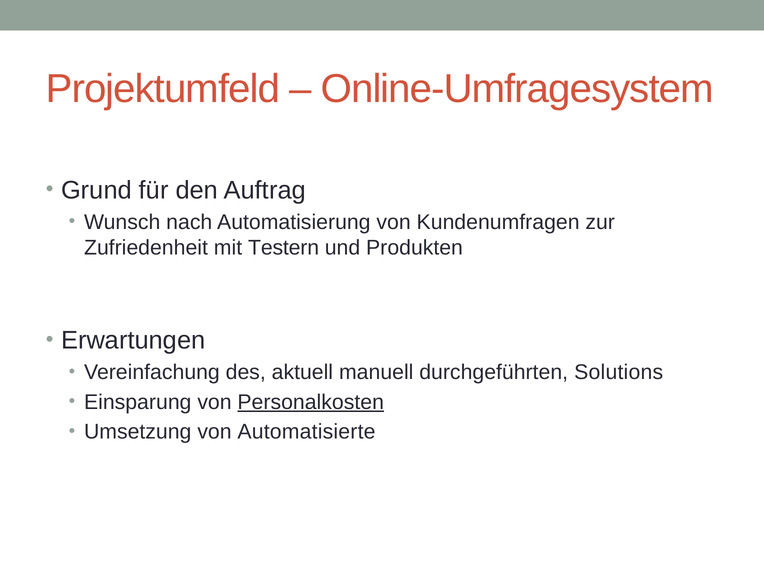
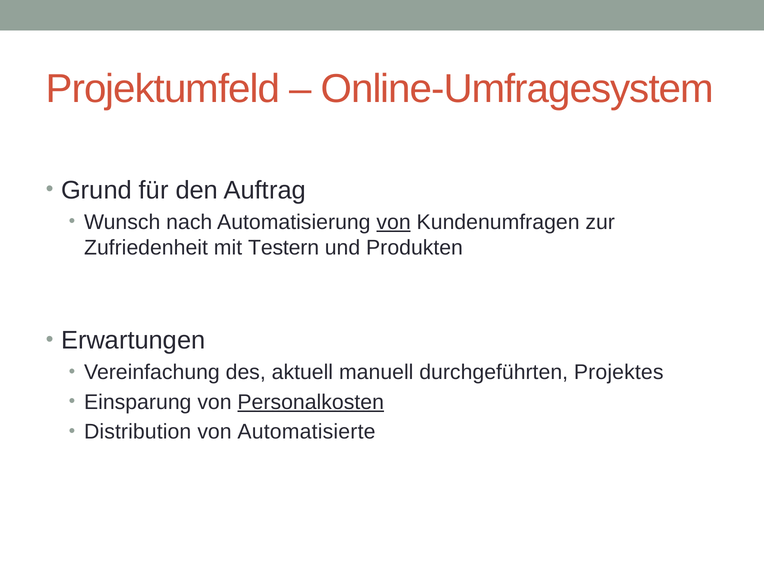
von at (394, 222) underline: none -> present
Solutions: Solutions -> Projektes
Umsetzung: Umsetzung -> Distribution
